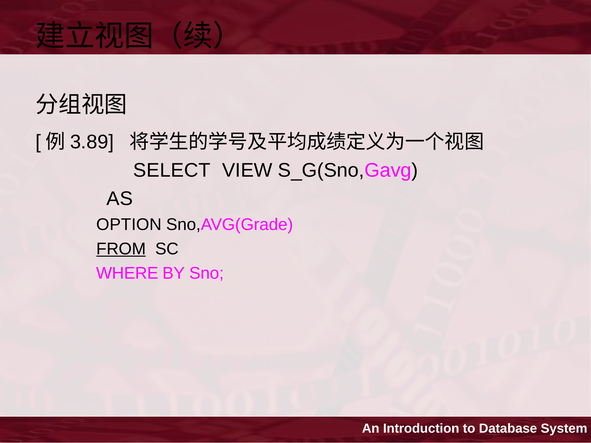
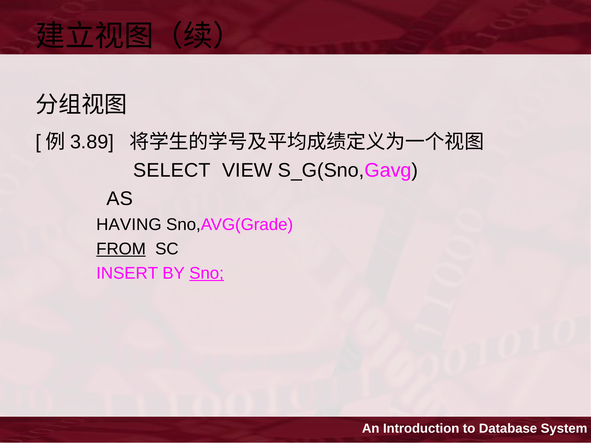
OPTION: OPTION -> HAVING
WHERE: WHERE -> INSERT
Sno underline: none -> present
